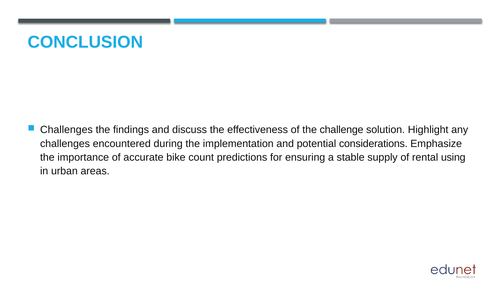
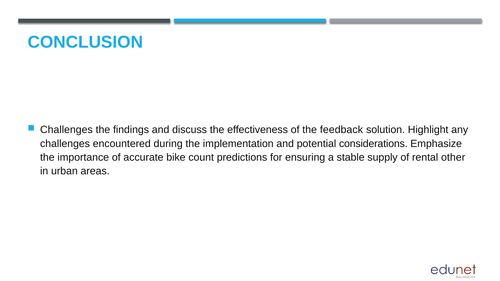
challenge: challenge -> feedback
using: using -> other
